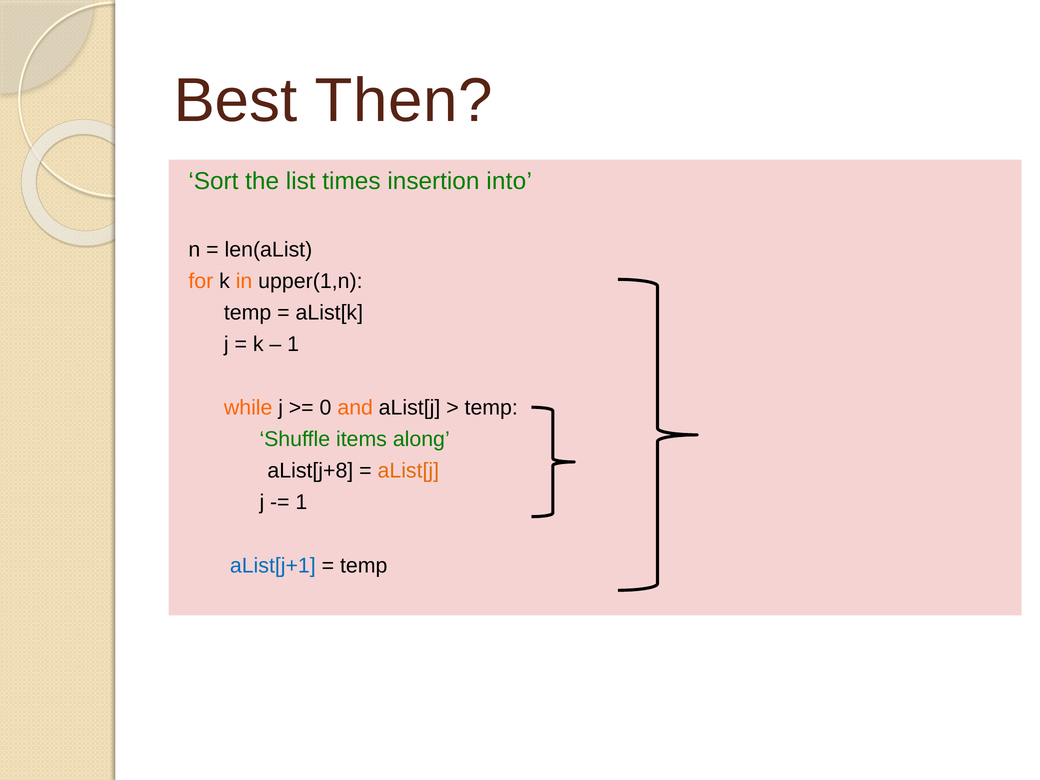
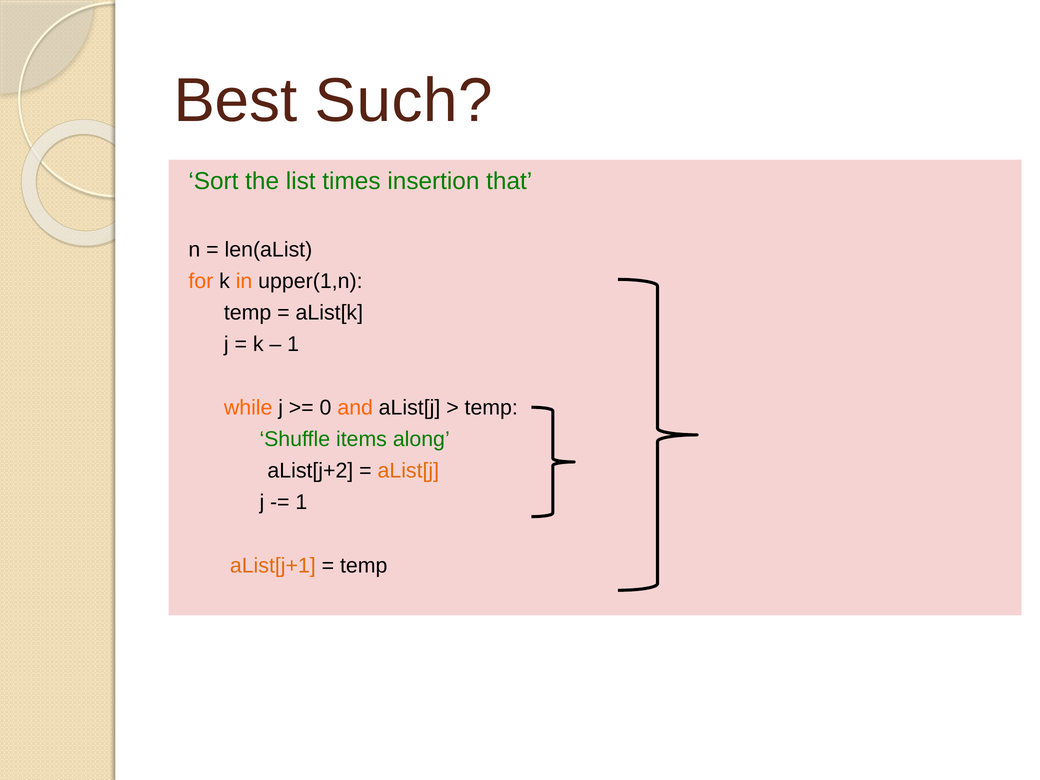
Then: Then -> Such
into: into -> that
aList[j+8: aList[j+8 -> aList[j+2
aList[j+1 colour: blue -> orange
